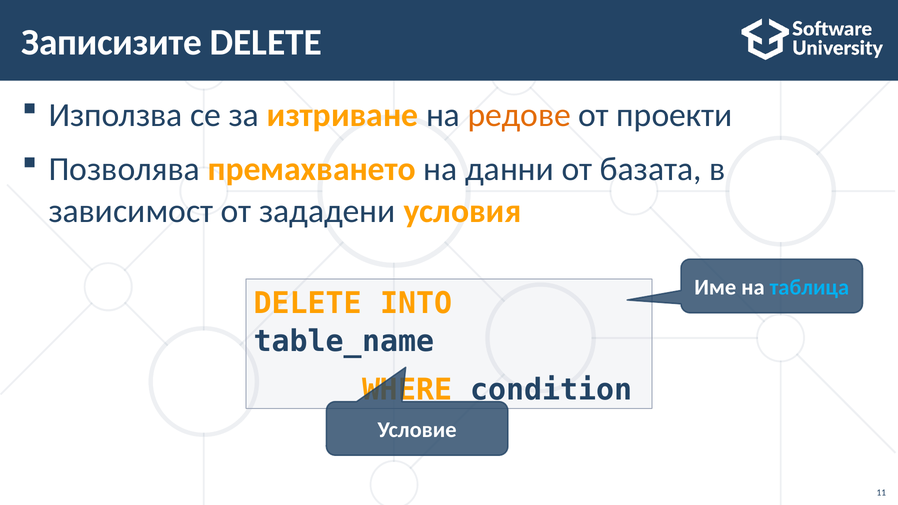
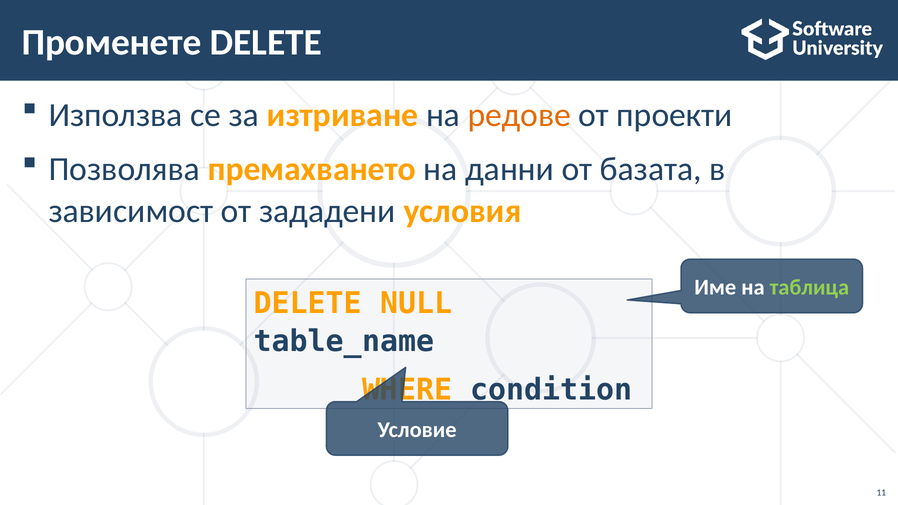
Записизите: Записизите -> Променете
таблица colour: light blue -> light green
INTO: INTO -> NULL
